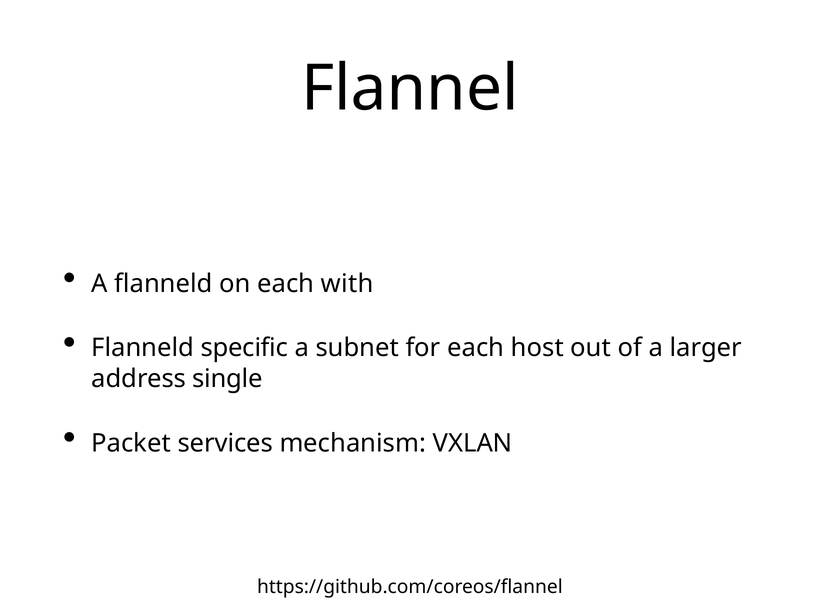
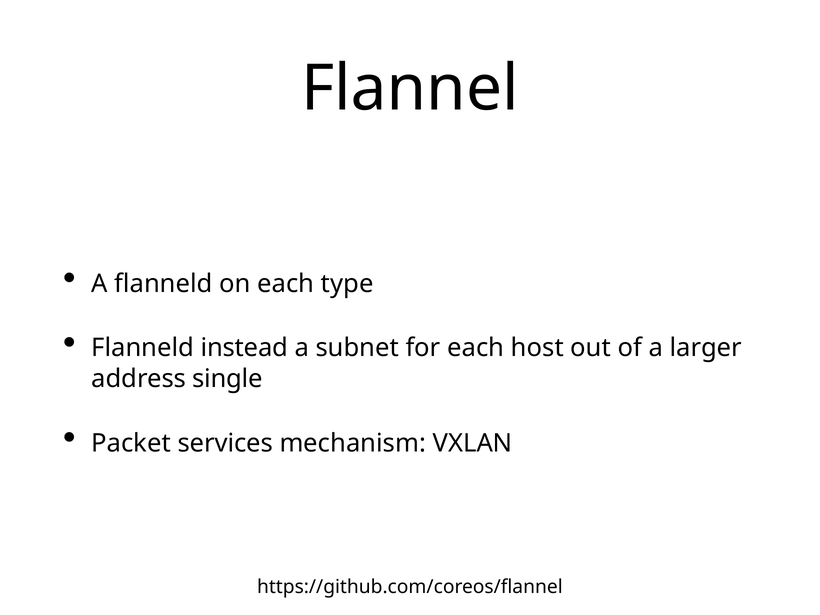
with: with -> type
specific: specific -> instead
